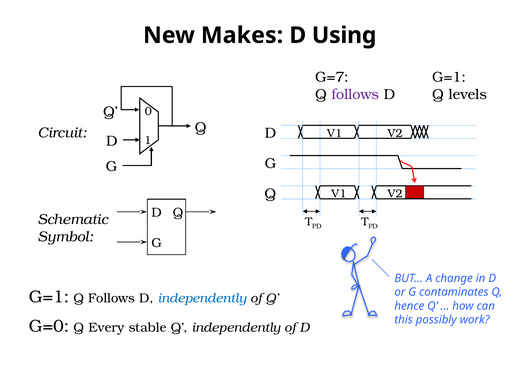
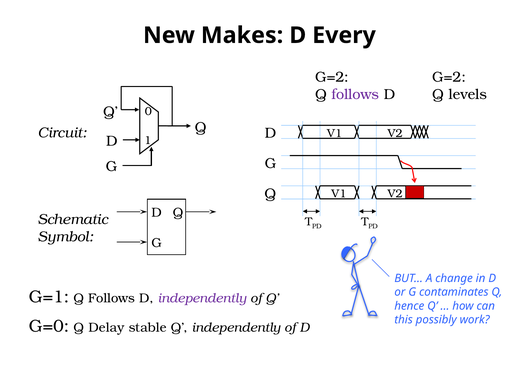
Using: Using -> Every
G=7 at (332, 77): G=7 -> G=2
G=1 at (449, 77): G=1 -> G=2
independently at (202, 299) colour: blue -> purple
Every: Every -> Delay
